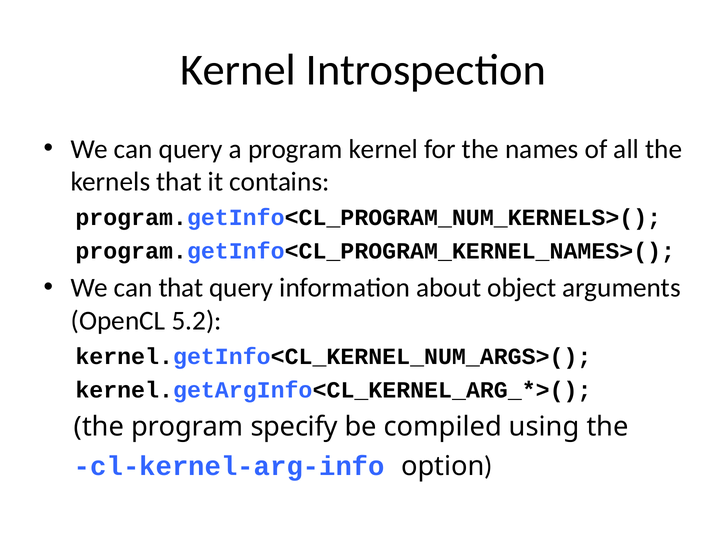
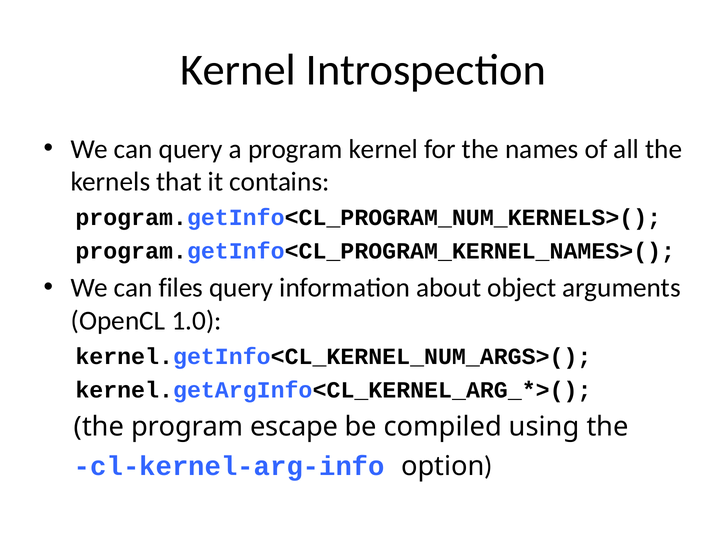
can that: that -> files
5.2: 5.2 -> 1.0
specify: specify -> escape
